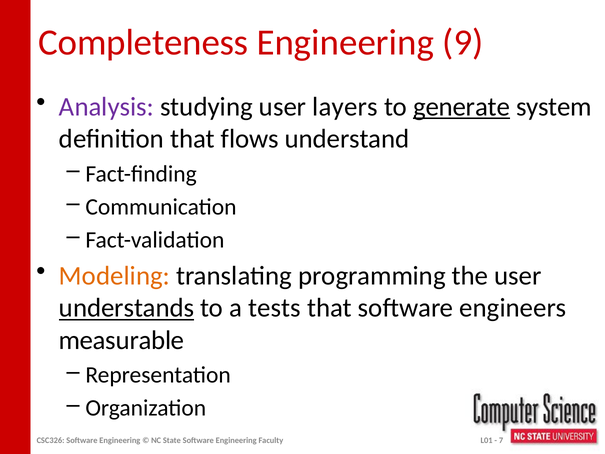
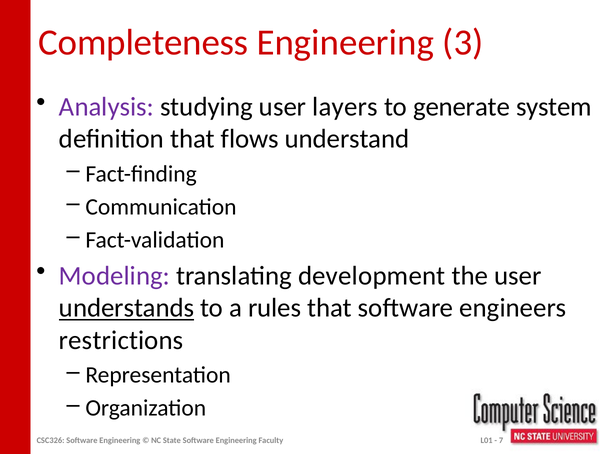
9: 9 -> 3
generate underline: present -> none
Modeling colour: orange -> purple
programming: programming -> development
tests: tests -> rules
measurable: measurable -> restrictions
